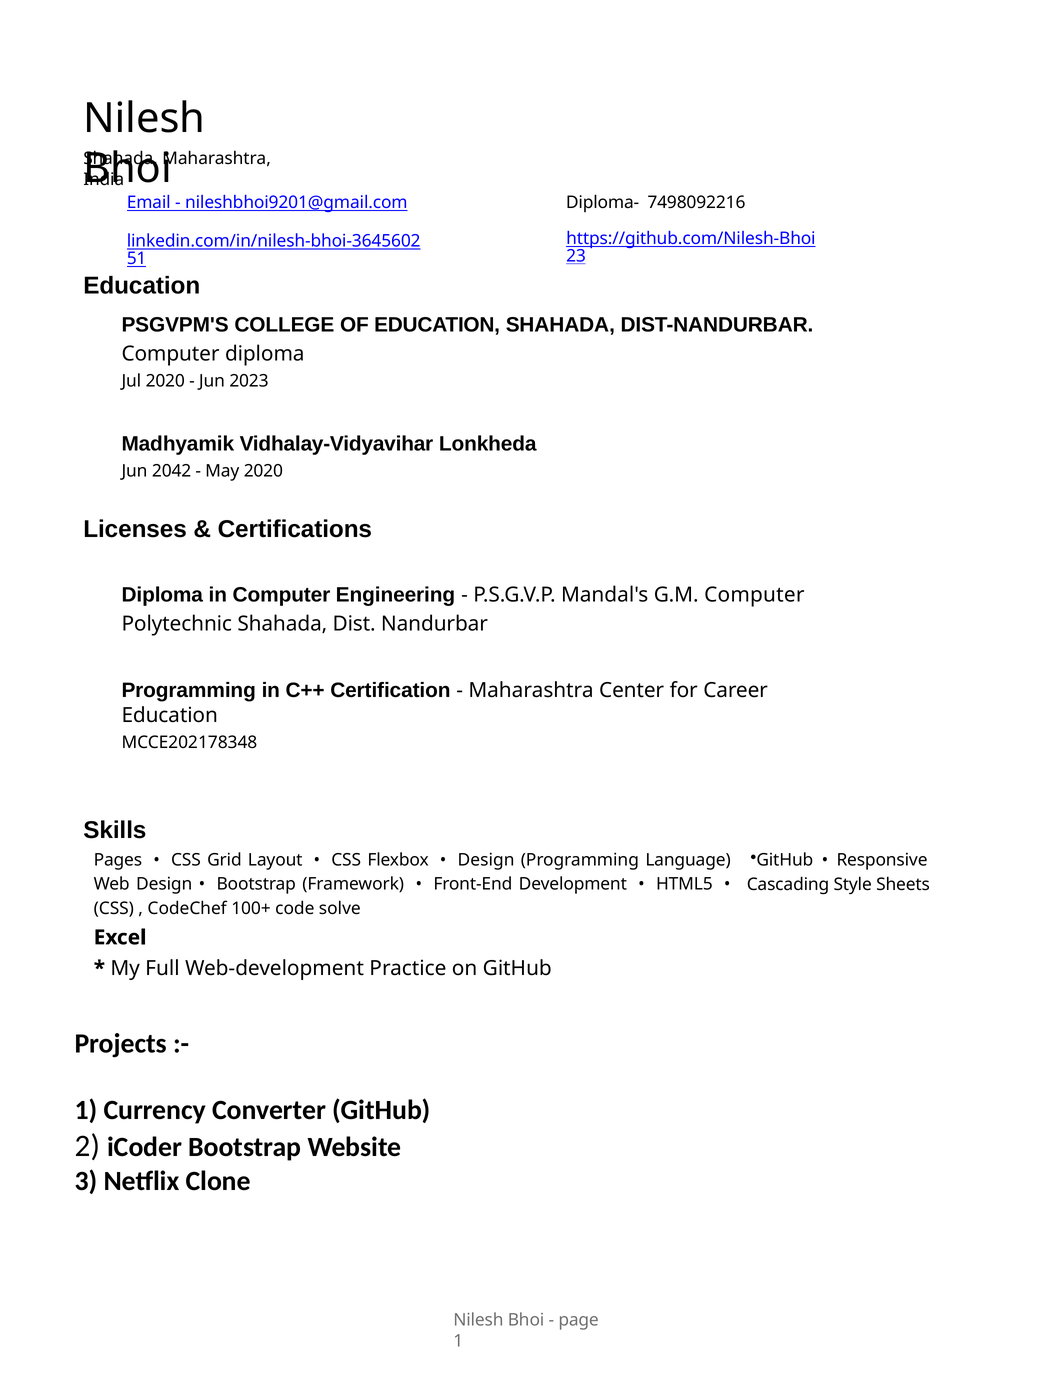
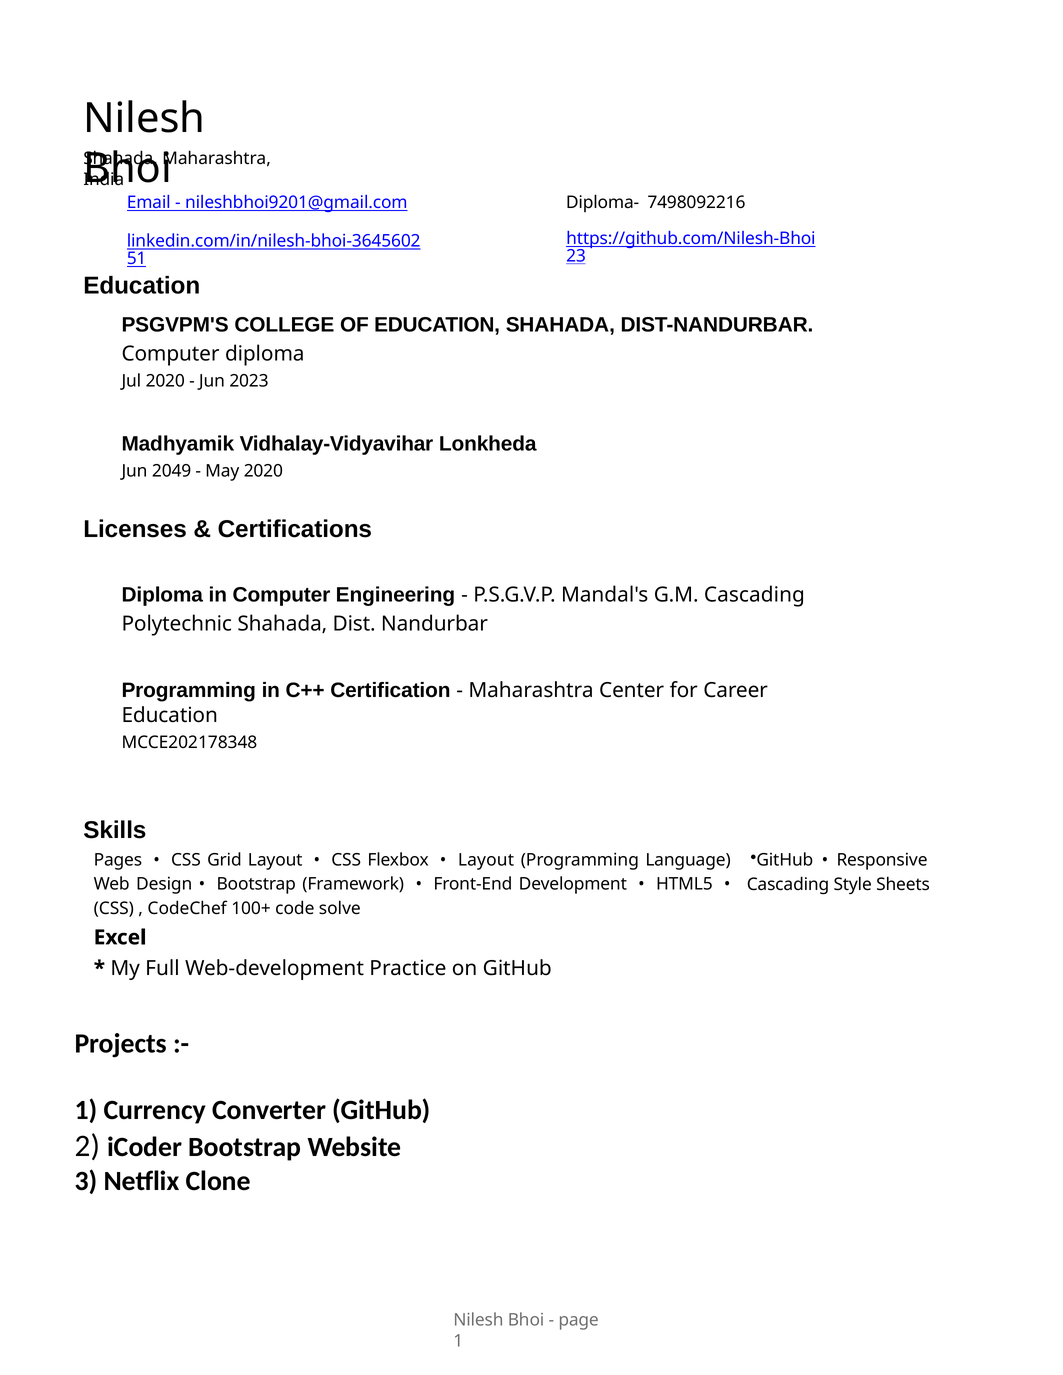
2042: 2042 -> 2049
G.M Computer: Computer -> Cascading
Design at (486, 860): Design -> Layout
